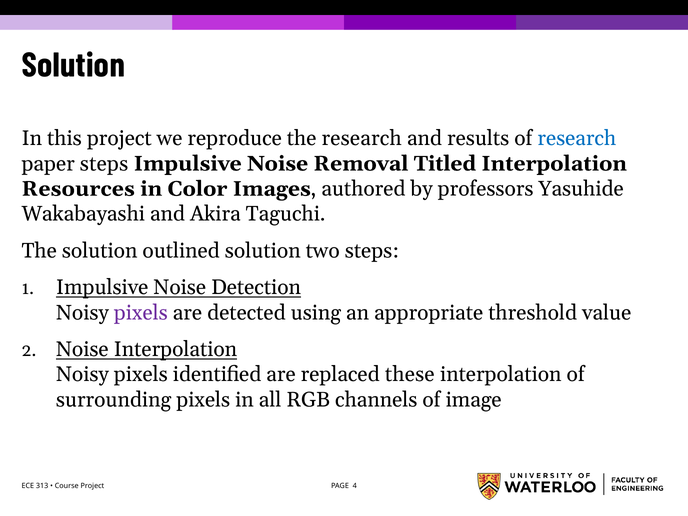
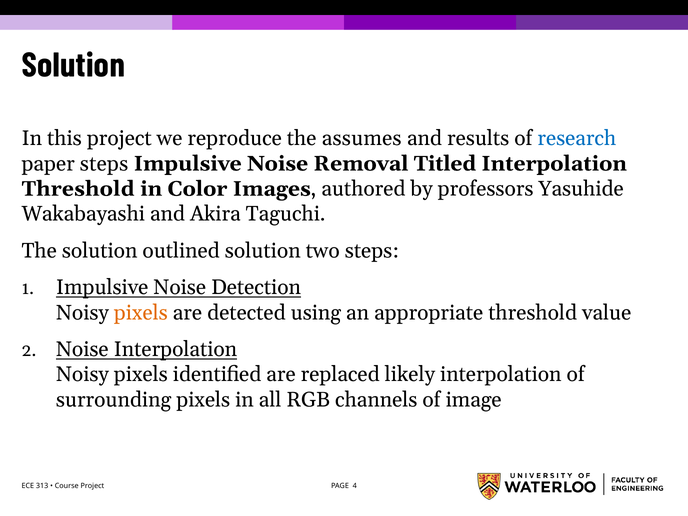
the research: research -> assumes
Resources at (78, 189): Resources -> Threshold
pixels at (141, 313) colour: purple -> orange
these: these -> likely
